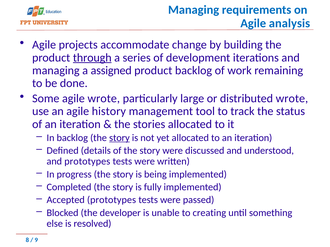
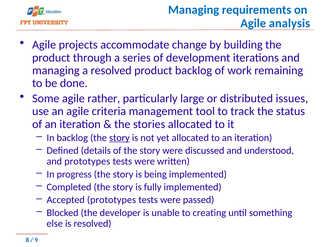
through underline: present -> none
a assigned: assigned -> resolved
agile wrote: wrote -> rather
distributed wrote: wrote -> issues
history: history -> criteria
